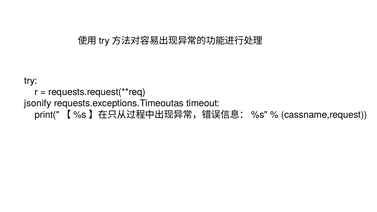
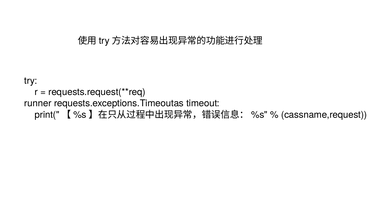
jsonify: jsonify -> runner
